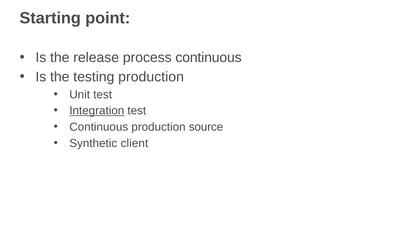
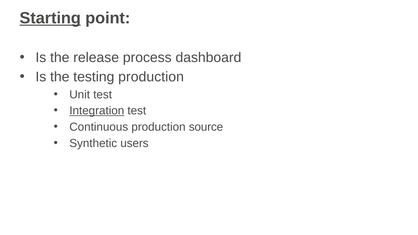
Starting underline: none -> present
process continuous: continuous -> dashboard
client: client -> users
